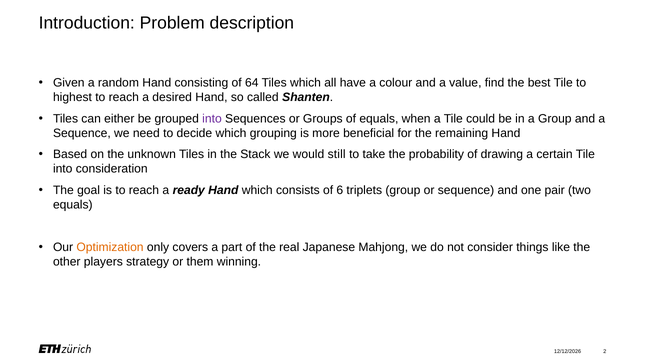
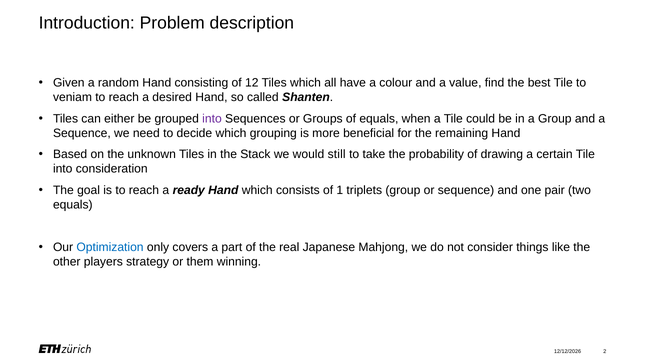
64: 64 -> 12
highest: highest -> veniam
6: 6 -> 1
Optimization colour: orange -> blue
